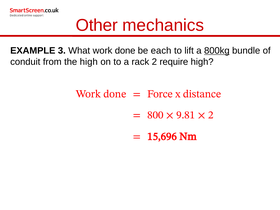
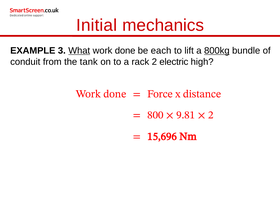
Other: Other -> Initial
What underline: none -> present
the high: high -> tank
require: require -> electric
